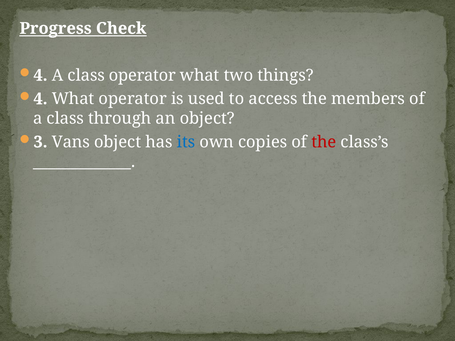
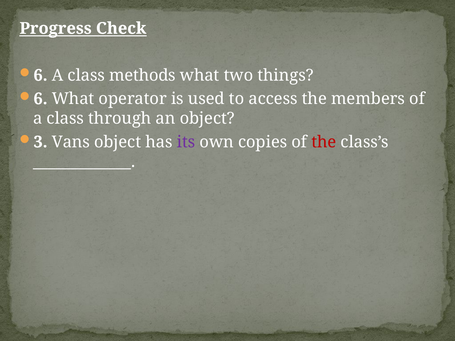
4 at (40, 75): 4 -> 6
class operator: operator -> methods
4 at (40, 99): 4 -> 6
its colour: blue -> purple
